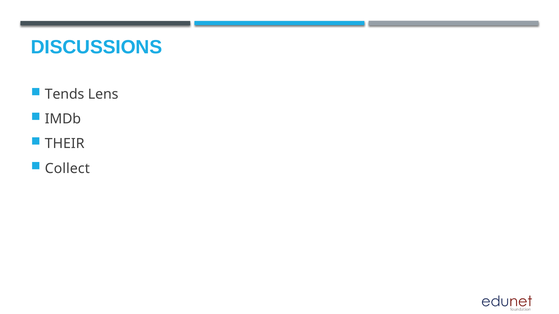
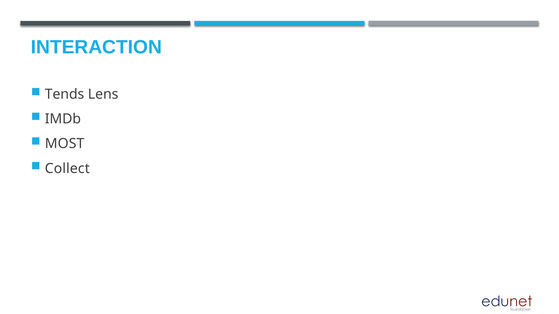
DISCUSSIONS: DISCUSSIONS -> INTERACTION
THEIR: THEIR -> MOST
